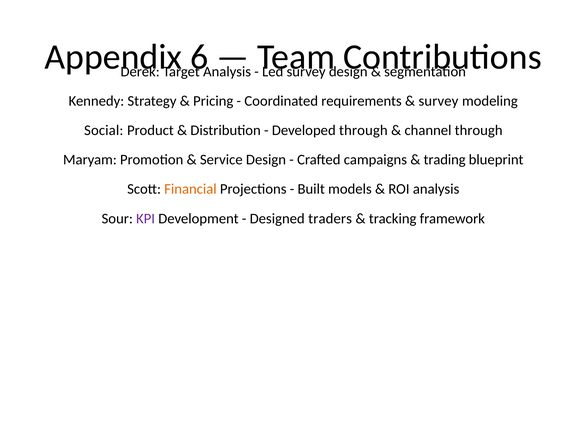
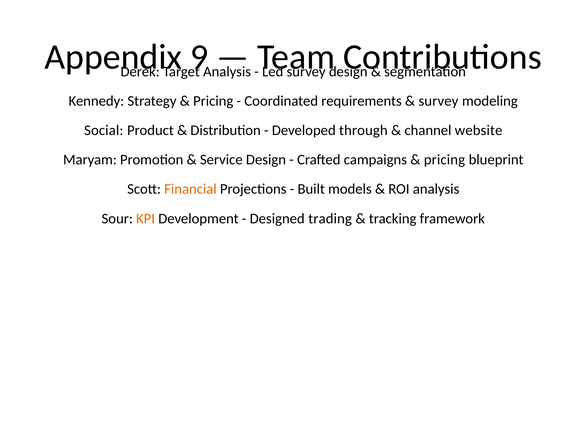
6: 6 -> 9
channel through: through -> website
trading at (445, 159): trading -> pricing
KPI colour: purple -> orange
traders: traders -> trading
